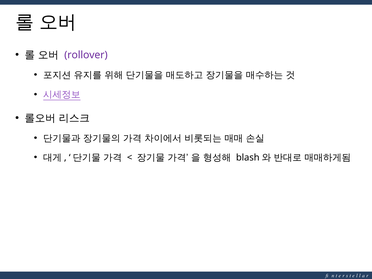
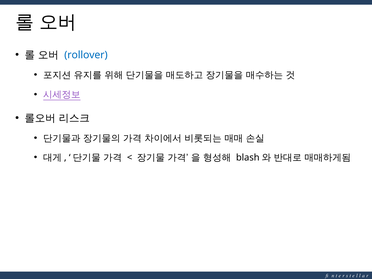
rollover colour: purple -> blue
